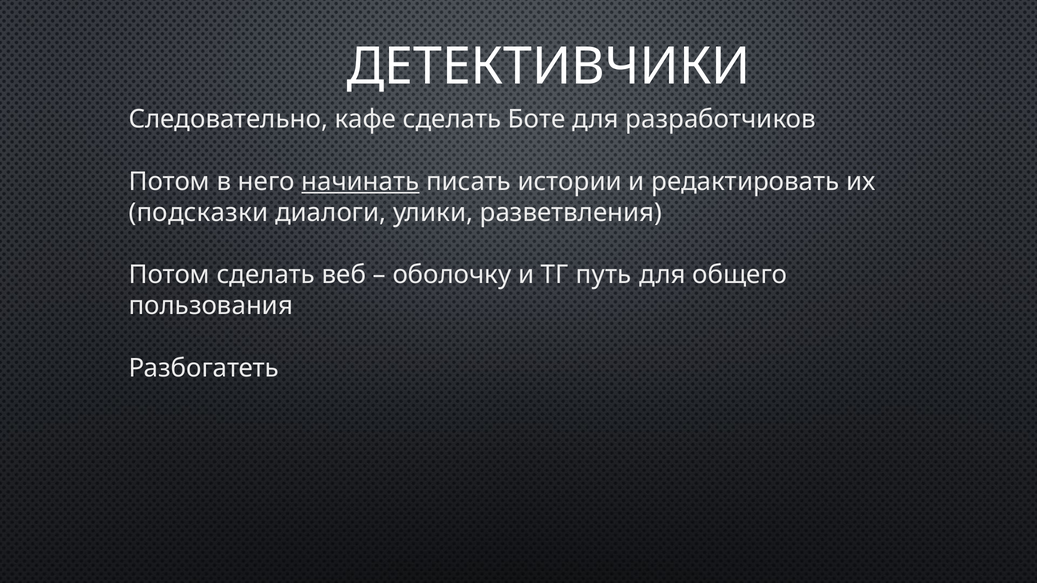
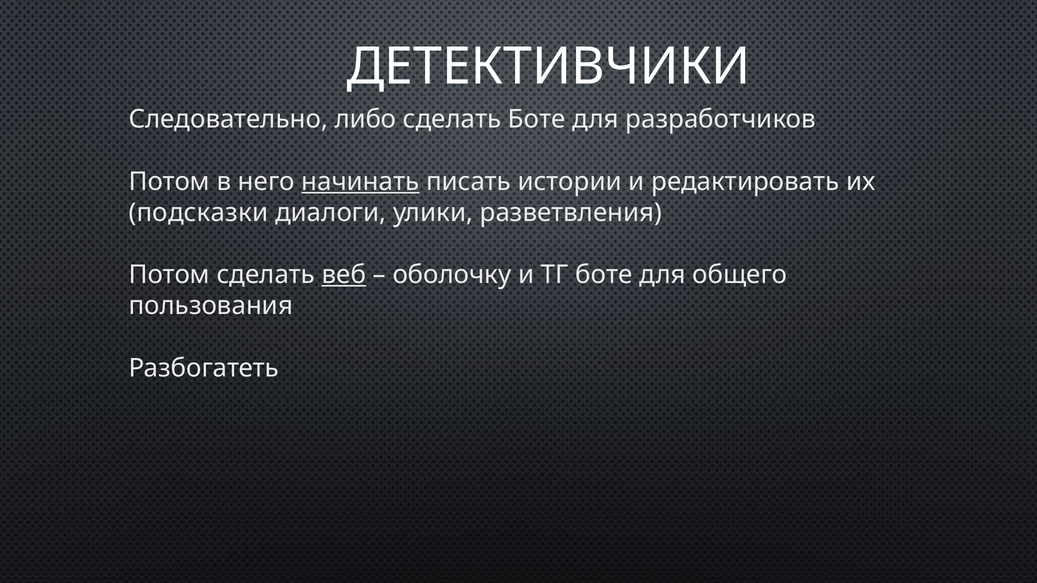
кафе: кафе -> либо
веб underline: none -> present
ТГ путь: путь -> боте
